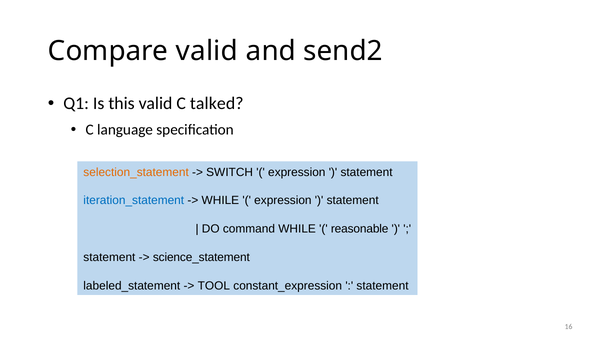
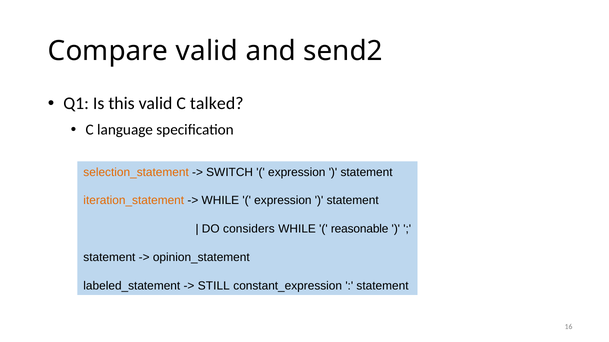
iteration_statement colour: blue -> orange
command: command -> considers
science_statement: science_statement -> opinion_statement
TOOL: TOOL -> STILL
